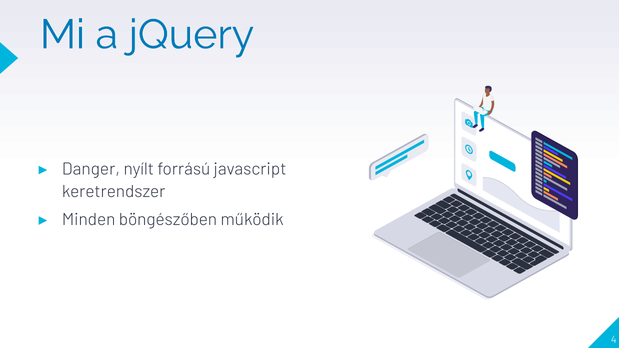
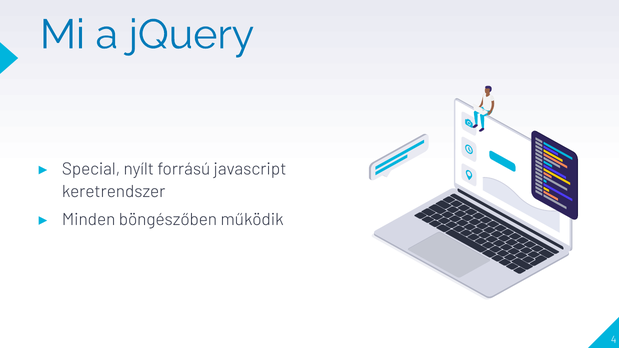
Danger: Danger -> Special
